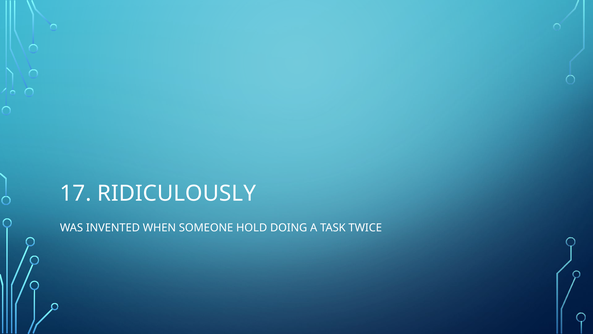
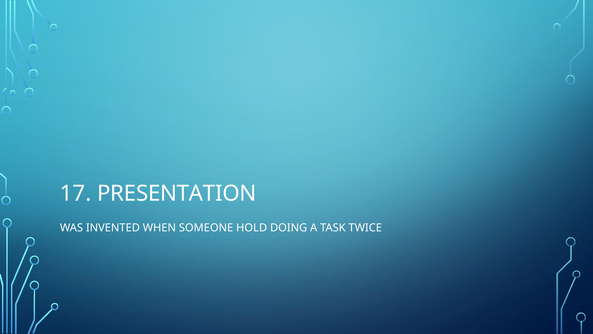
RIDICULOUSLY: RIDICULOUSLY -> PRESENTATION
